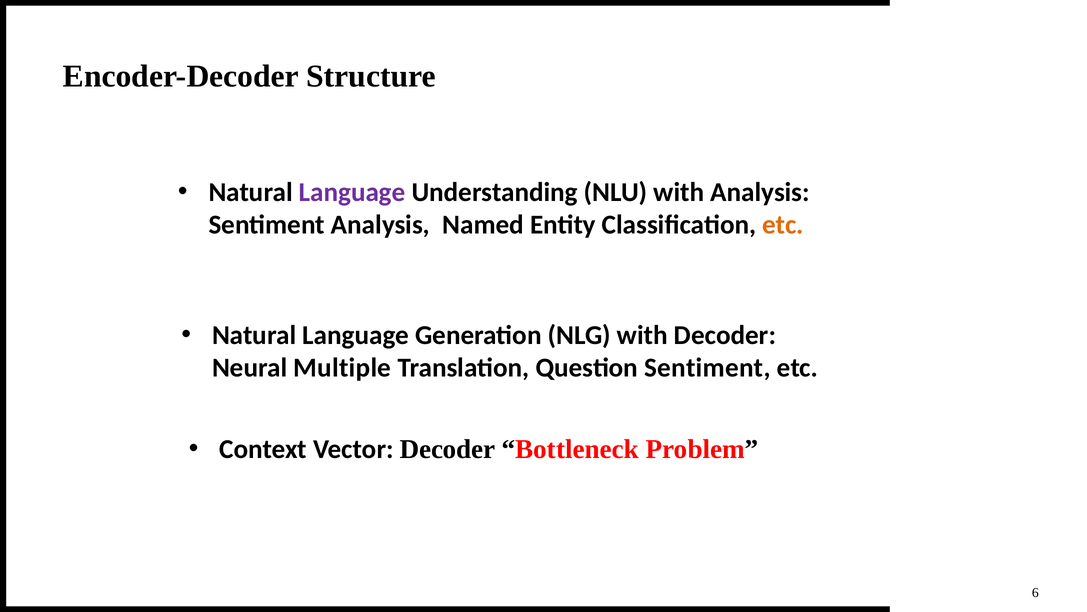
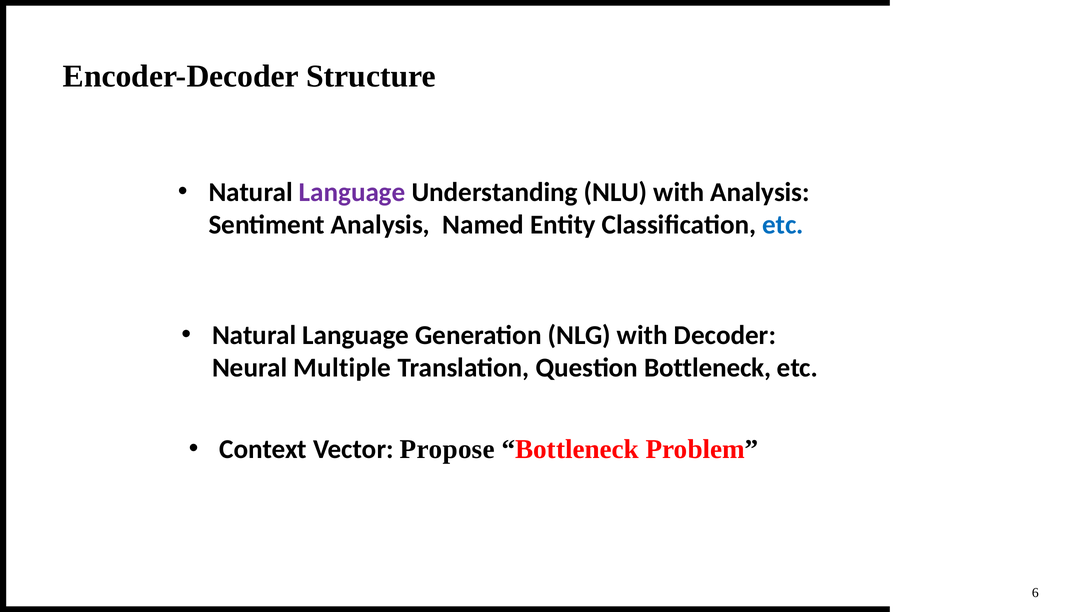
etc at (783, 225) colour: orange -> blue
Question Sentiment: Sentiment -> Bottleneck
Vector Decoder: Decoder -> Propose
